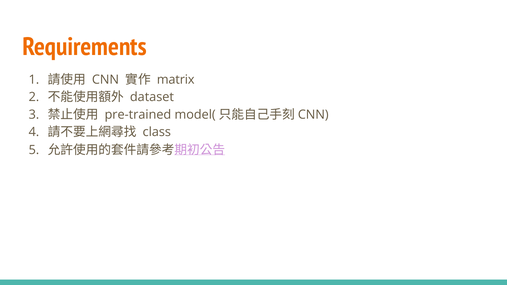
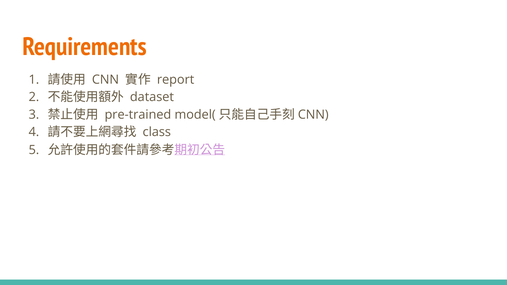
matrix: matrix -> report
